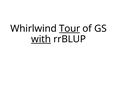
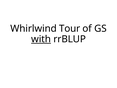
Tour underline: present -> none
